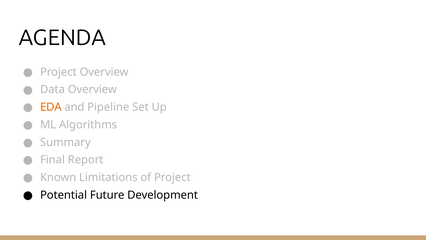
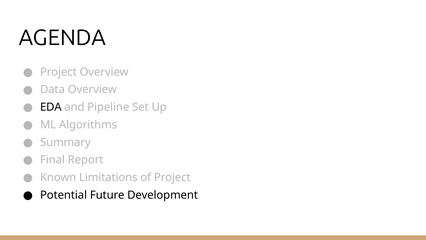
EDA colour: orange -> black
